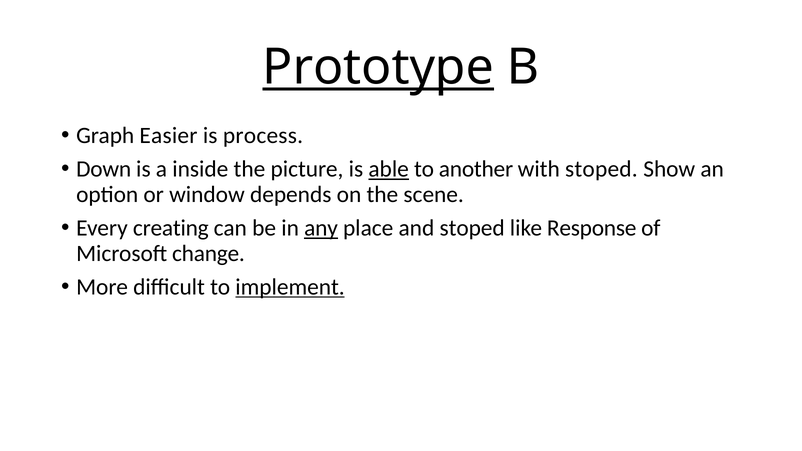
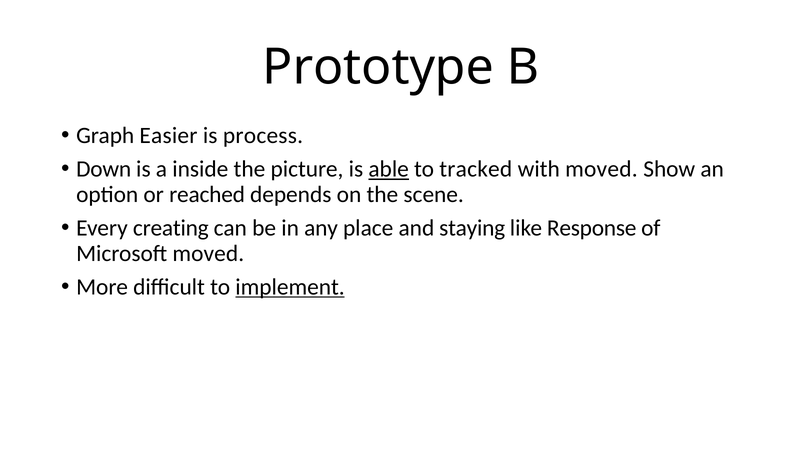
Prototype underline: present -> none
another: another -> tracked
with stoped: stoped -> moved
window: window -> reached
any underline: present -> none
and stoped: stoped -> staying
Microsoft change: change -> moved
